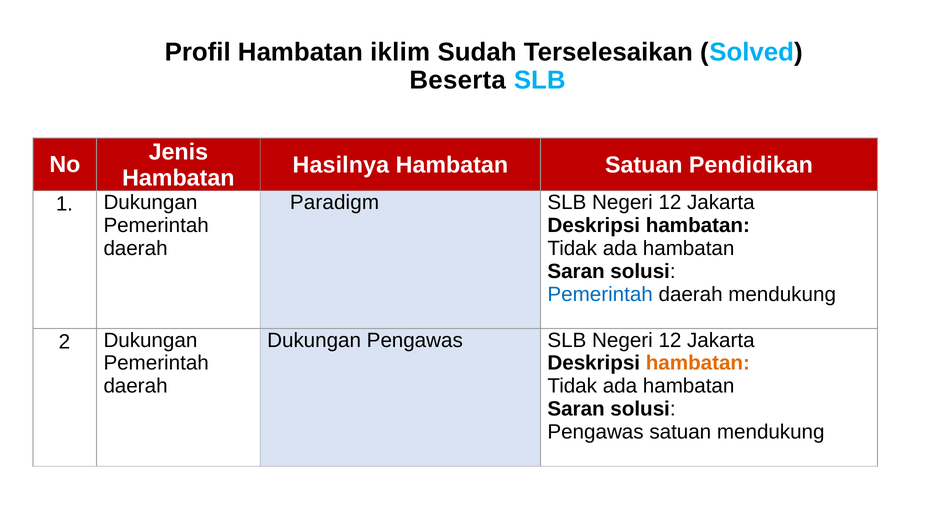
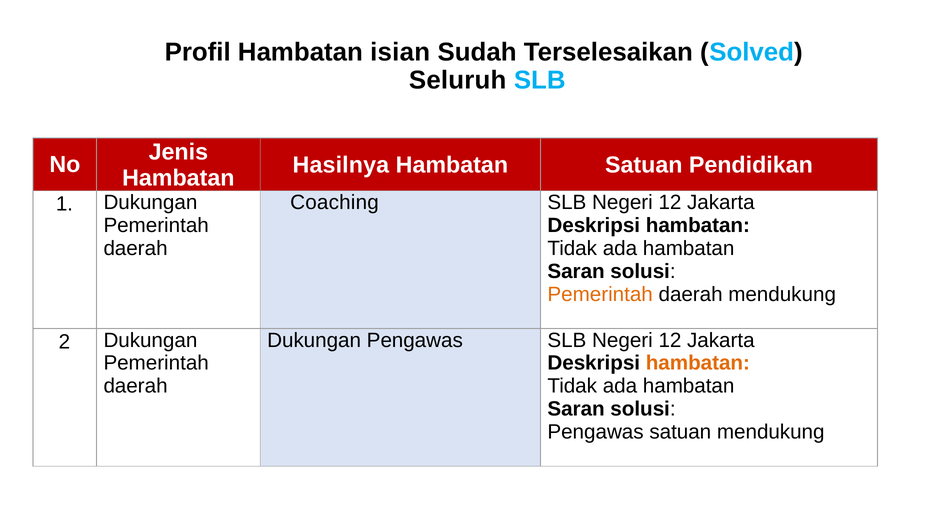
iklim: iklim -> isian
Beserta: Beserta -> Seluruh
Paradigm: Paradigm -> Coaching
Pemerintah at (600, 294) colour: blue -> orange
